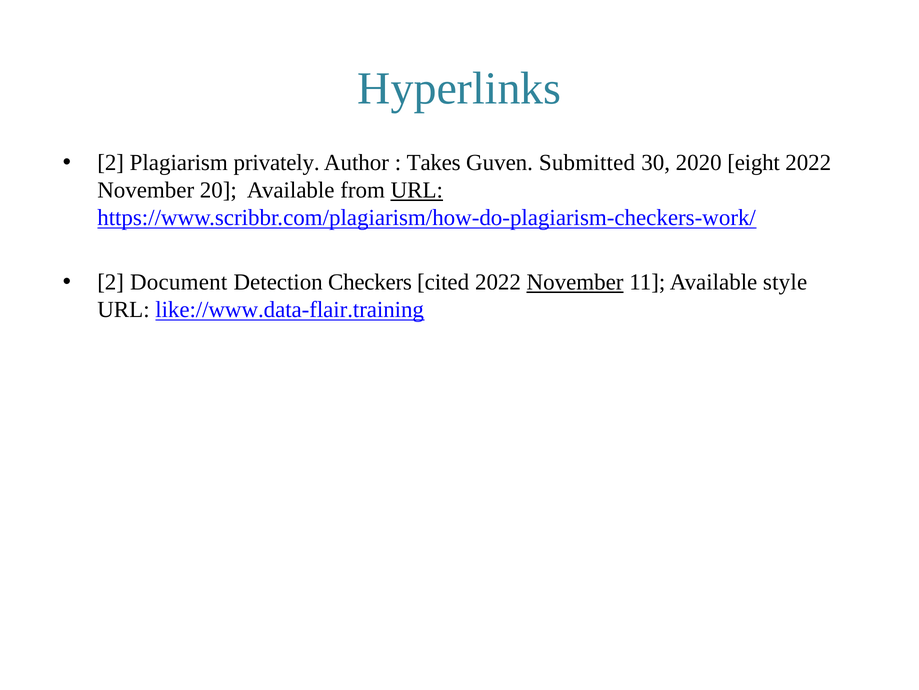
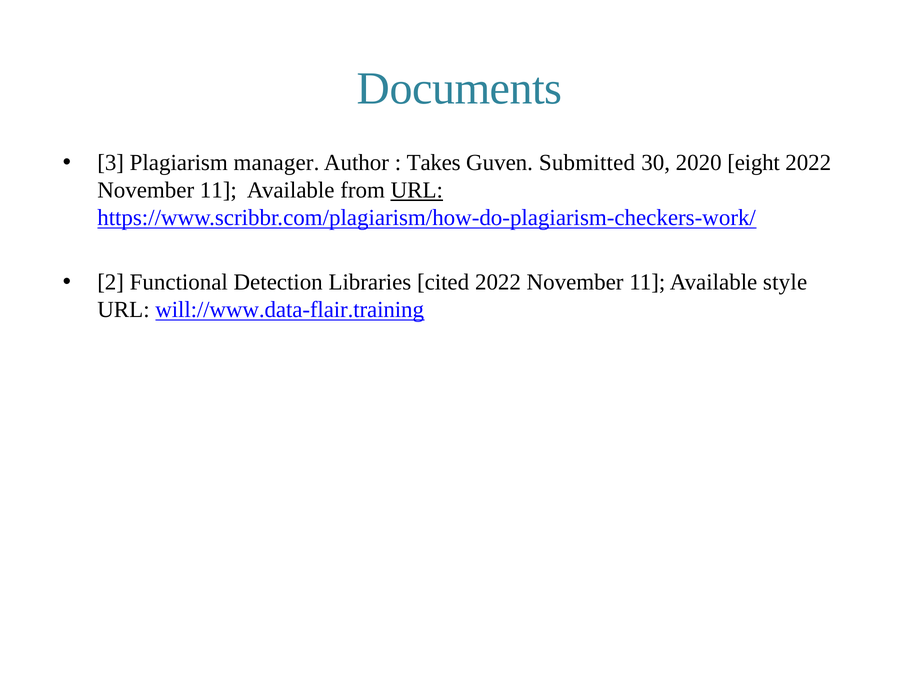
Hyperlinks: Hyperlinks -> Documents
2 at (111, 162): 2 -> 3
privately: privately -> manager
20 at (218, 190): 20 -> 11
Document: Document -> Functional
Checkers: Checkers -> Libraries
November at (575, 282) underline: present -> none
like://www.data-flair.training: like://www.data-flair.training -> will://www.data-flair.training
